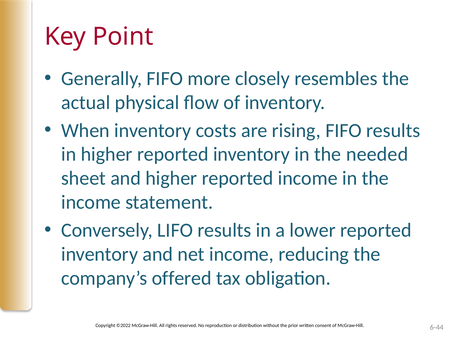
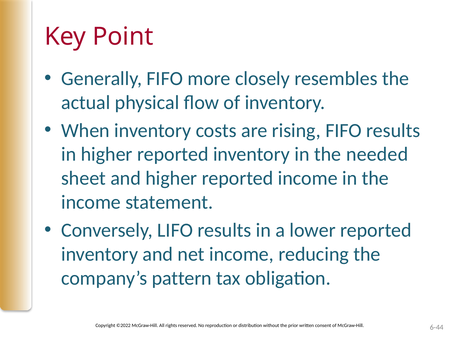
offered: offered -> pattern
